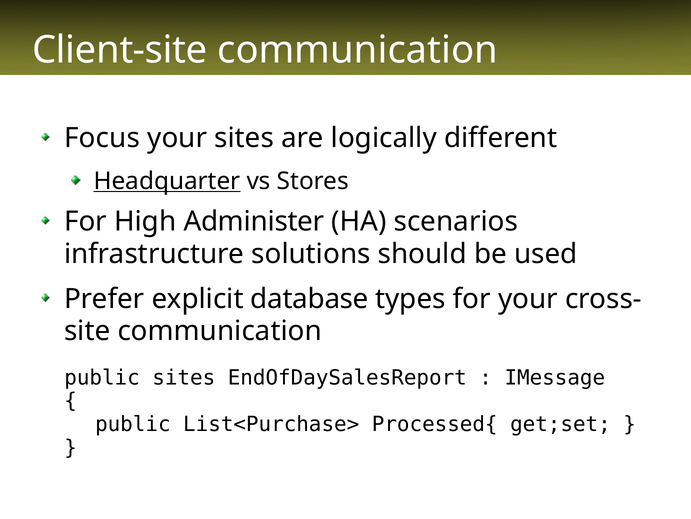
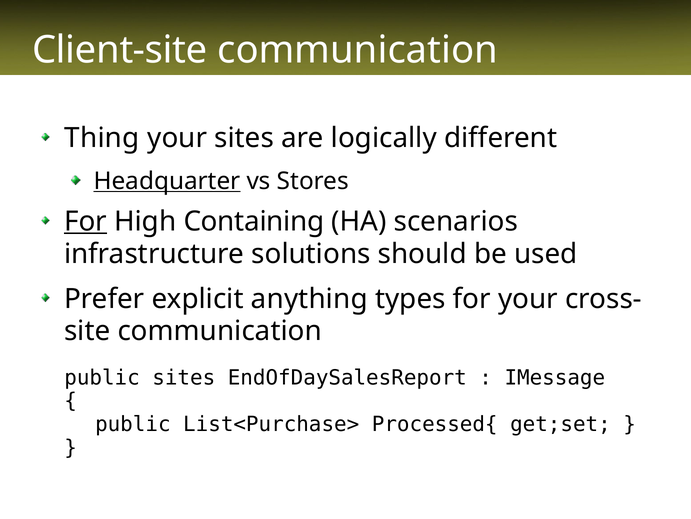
Focus: Focus -> Thing
For at (85, 221) underline: none -> present
Administer: Administer -> Containing
database: database -> anything
